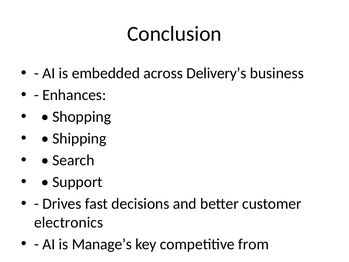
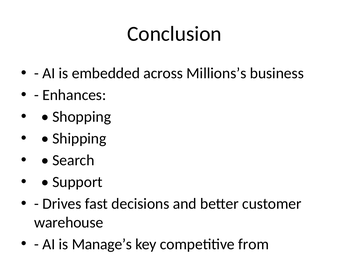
Delivery’s: Delivery’s -> Millions’s
electronics: electronics -> warehouse
